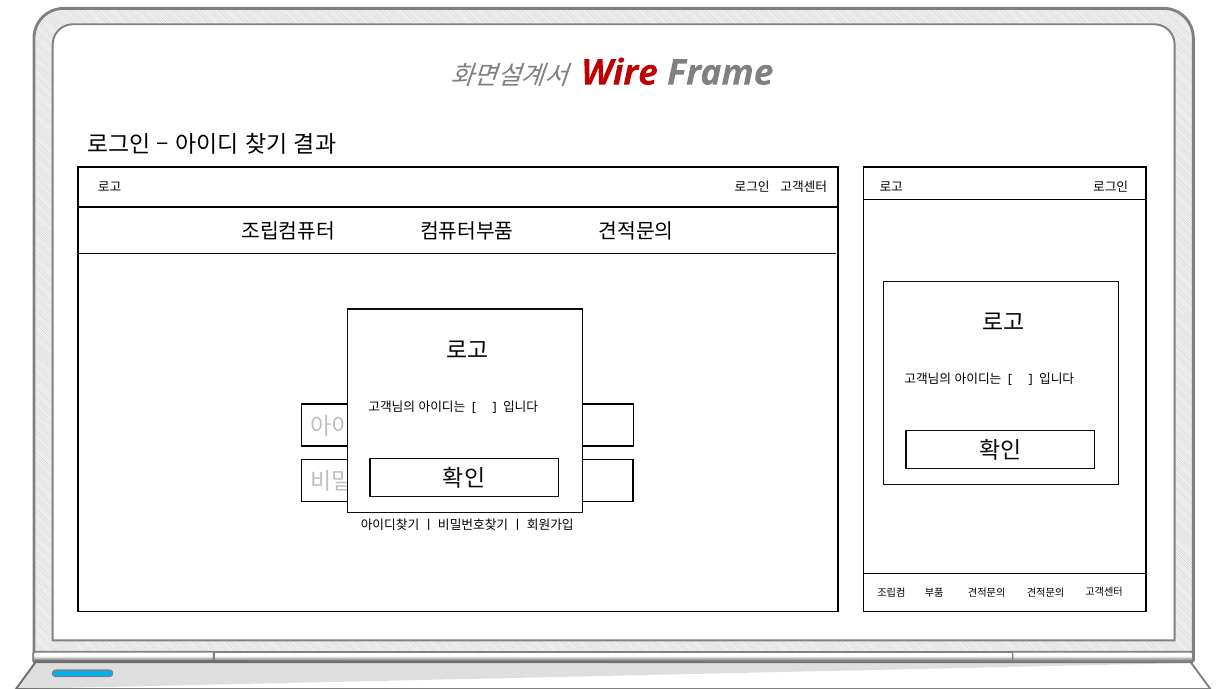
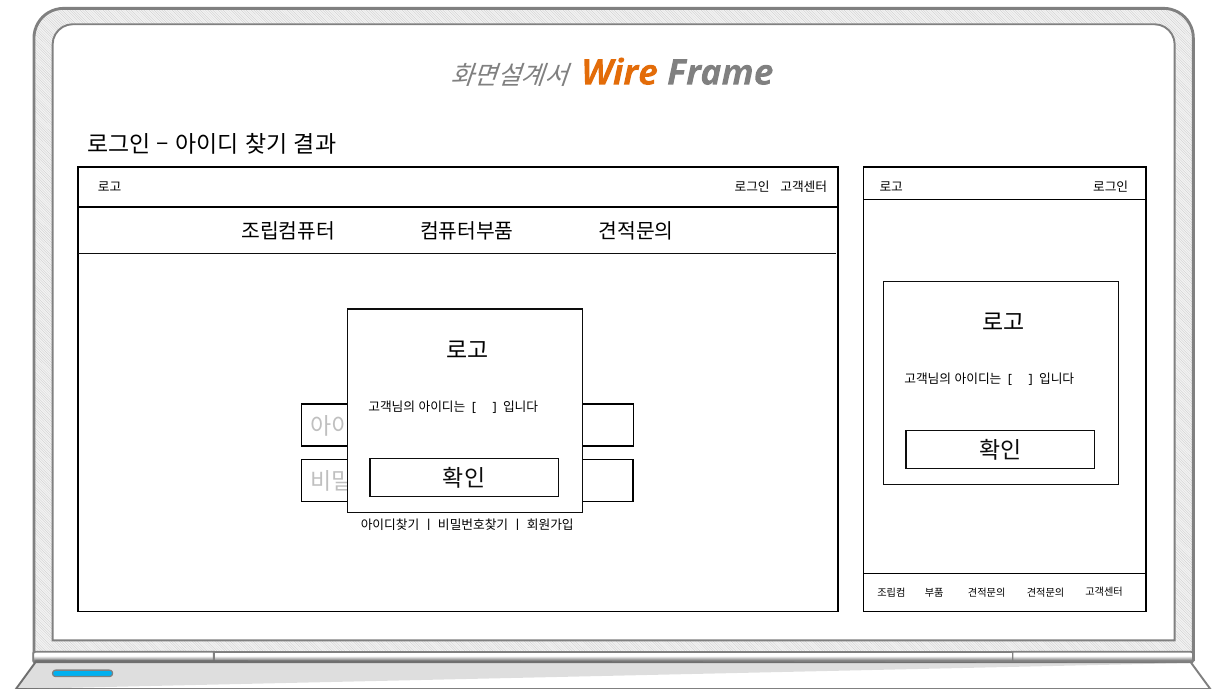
Wire colour: red -> orange
